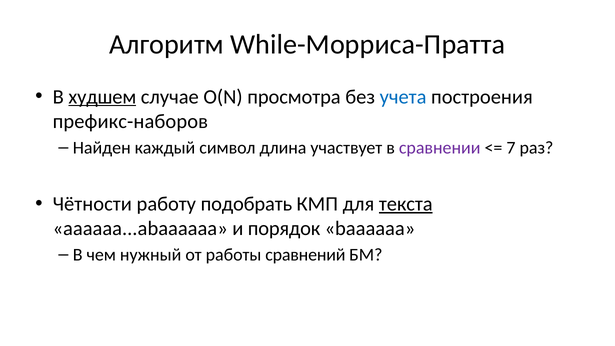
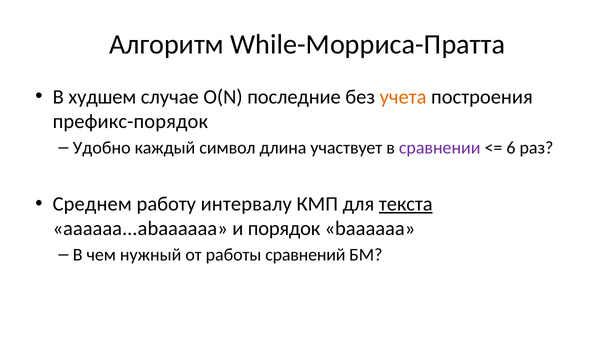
худшем underline: present -> none
просмотра: просмотра -> последние
учета colour: blue -> orange
префикс-наборов: префикс-наборов -> префикс-порядок
Найден: Найден -> Удобно
7: 7 -> 6
Чётности: Чётности -> Среднем
подобрать: подобрать -> интервалу
